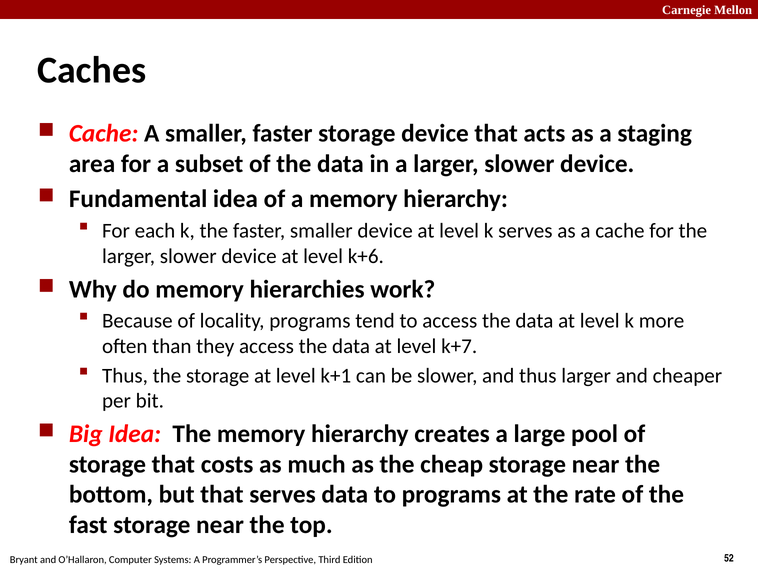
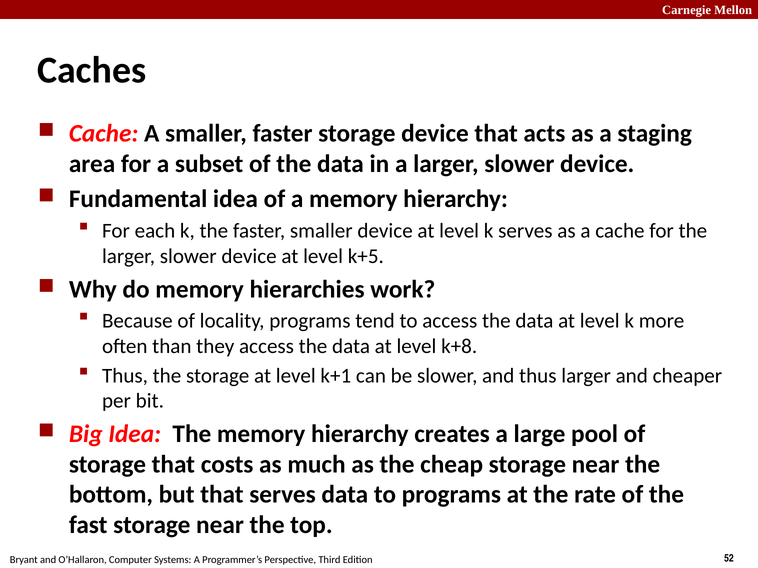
k+6: k+6 -> k+5
k+7: k+7 -> k+8
